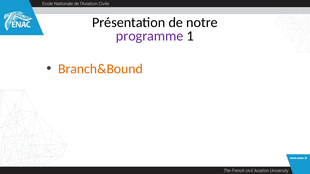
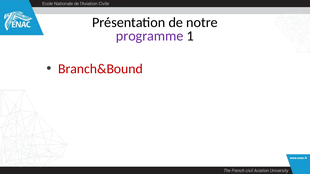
Branch&Bound colour: orange -> red
